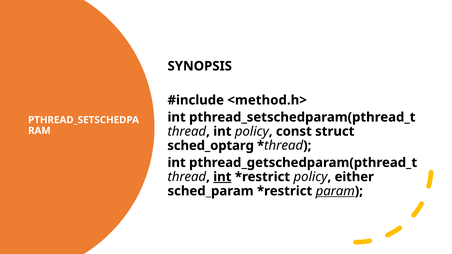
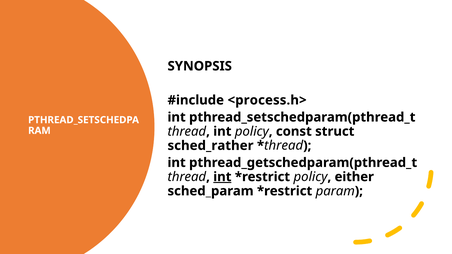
<method.h>: <method.h> -> <process.h>
sched_optarg: sched_optarg -> sched_rather
param underline: present -> none
